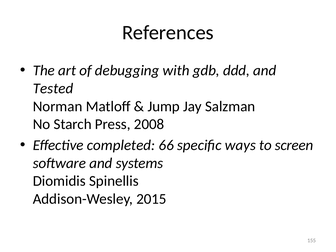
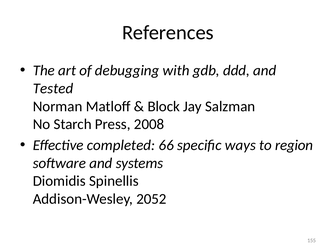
Jump: Jump -> Block
screen: screen -> region
2015: 2015 -> 2052
